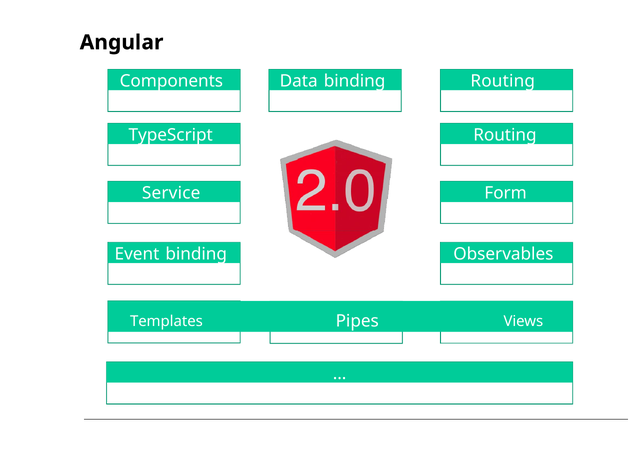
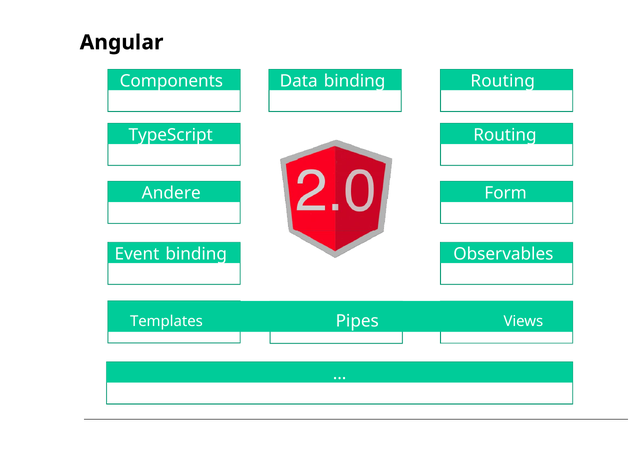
Service: Service -> Andere
